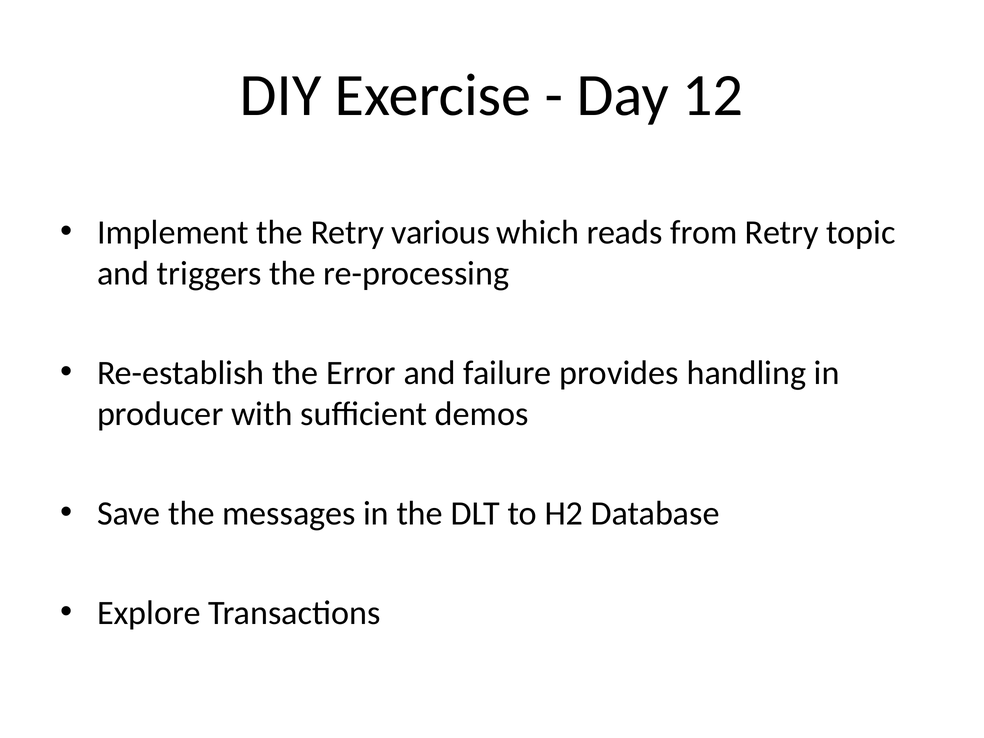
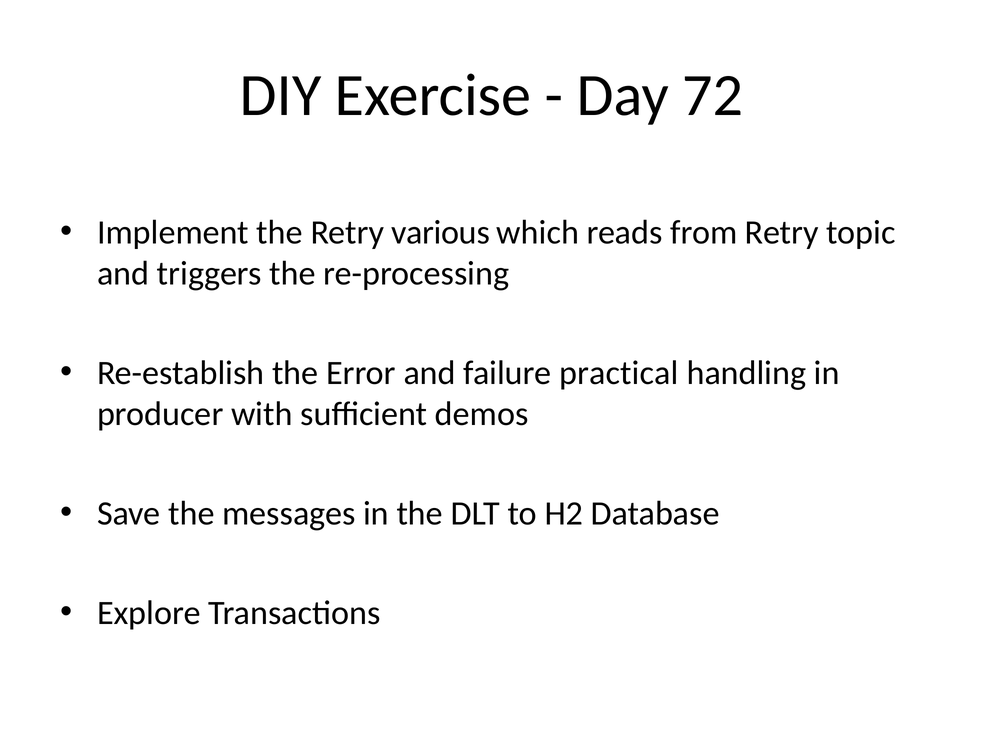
12: 12 -> 72
provides: provides -> practical
